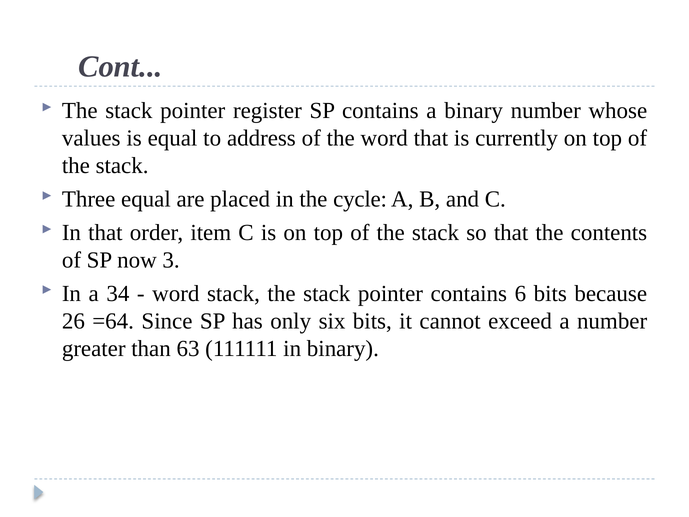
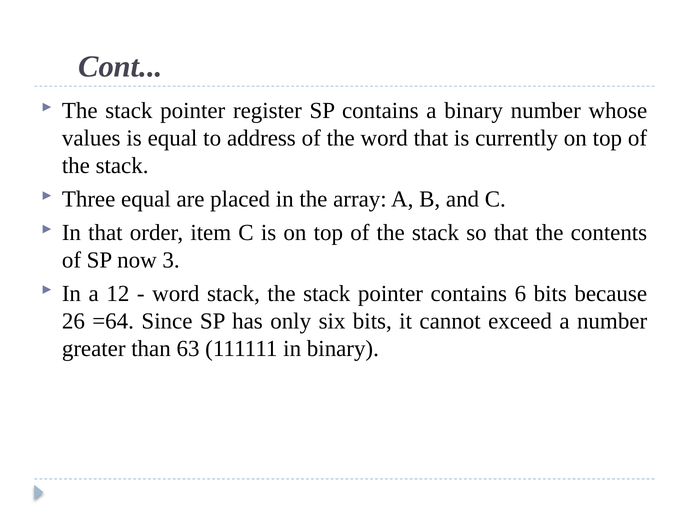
cycle: cycle -> array
34: 34 -> 12
